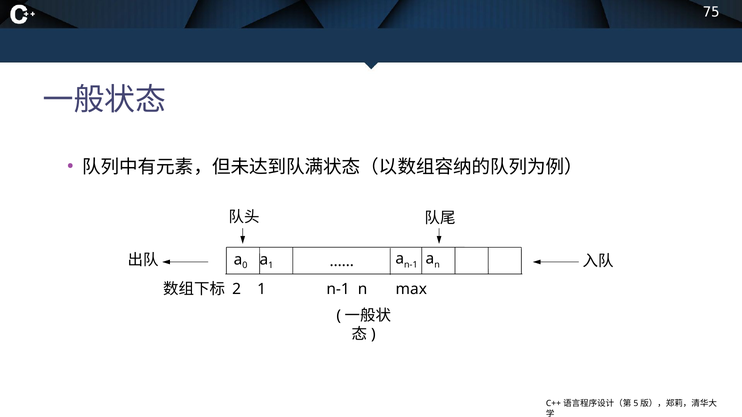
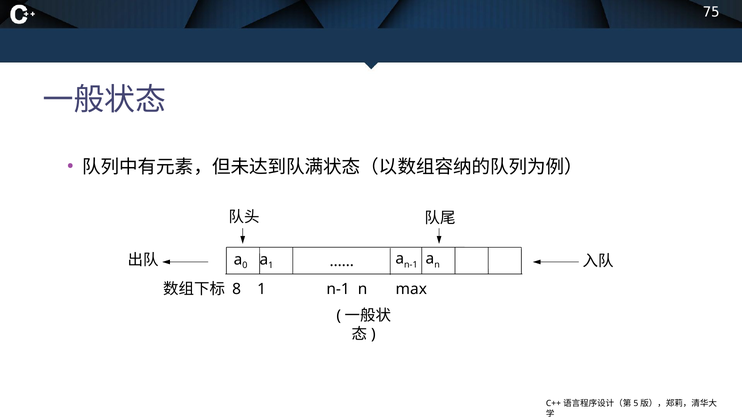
2: 2 -> 8
